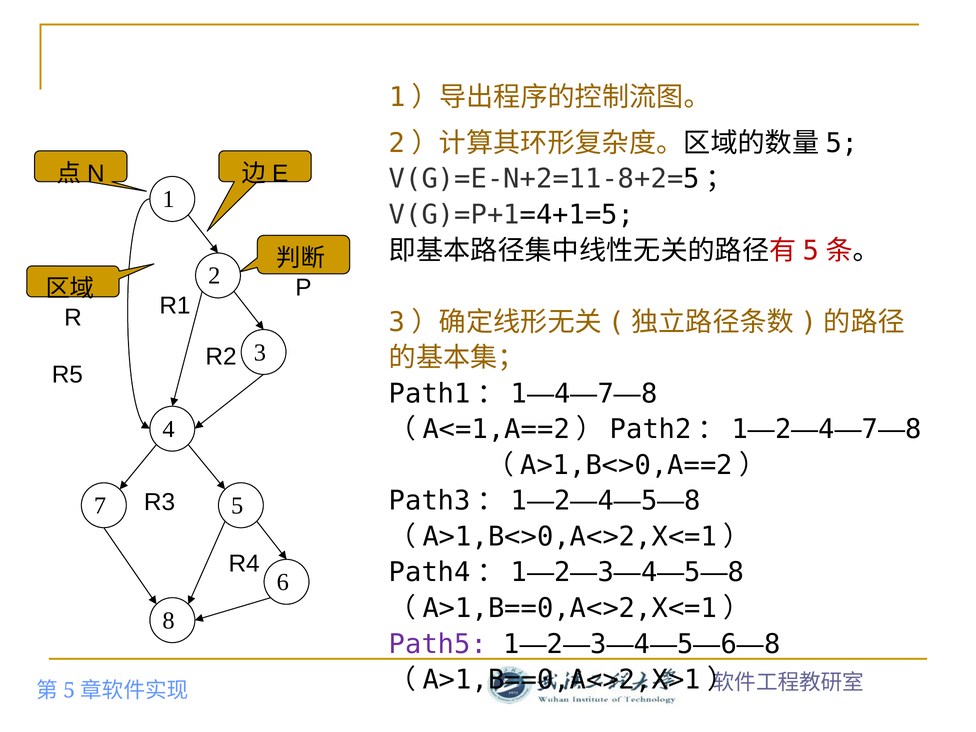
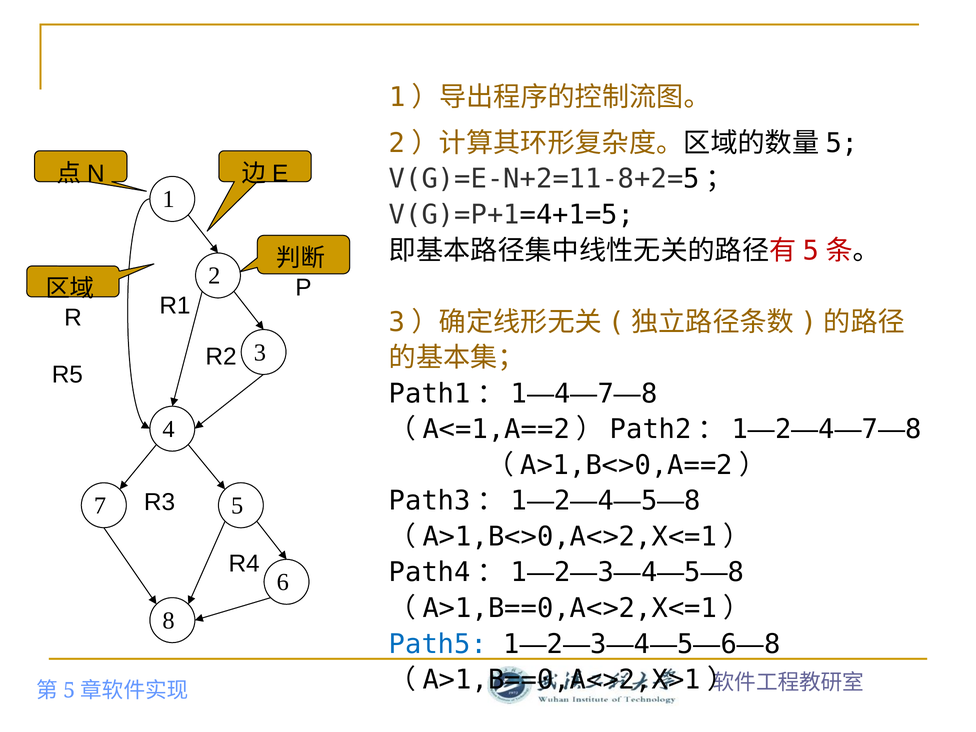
Path5 colour: purple -> blue
